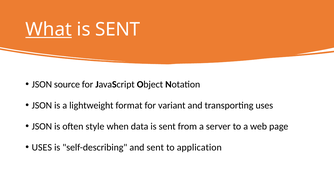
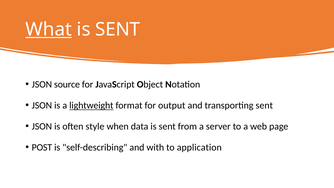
lightweight underline: none -> present
variant: variant -> output
transporting uses: uses -> sent
USES at (42, 147): USES -> POST
and sent: sent -> with
